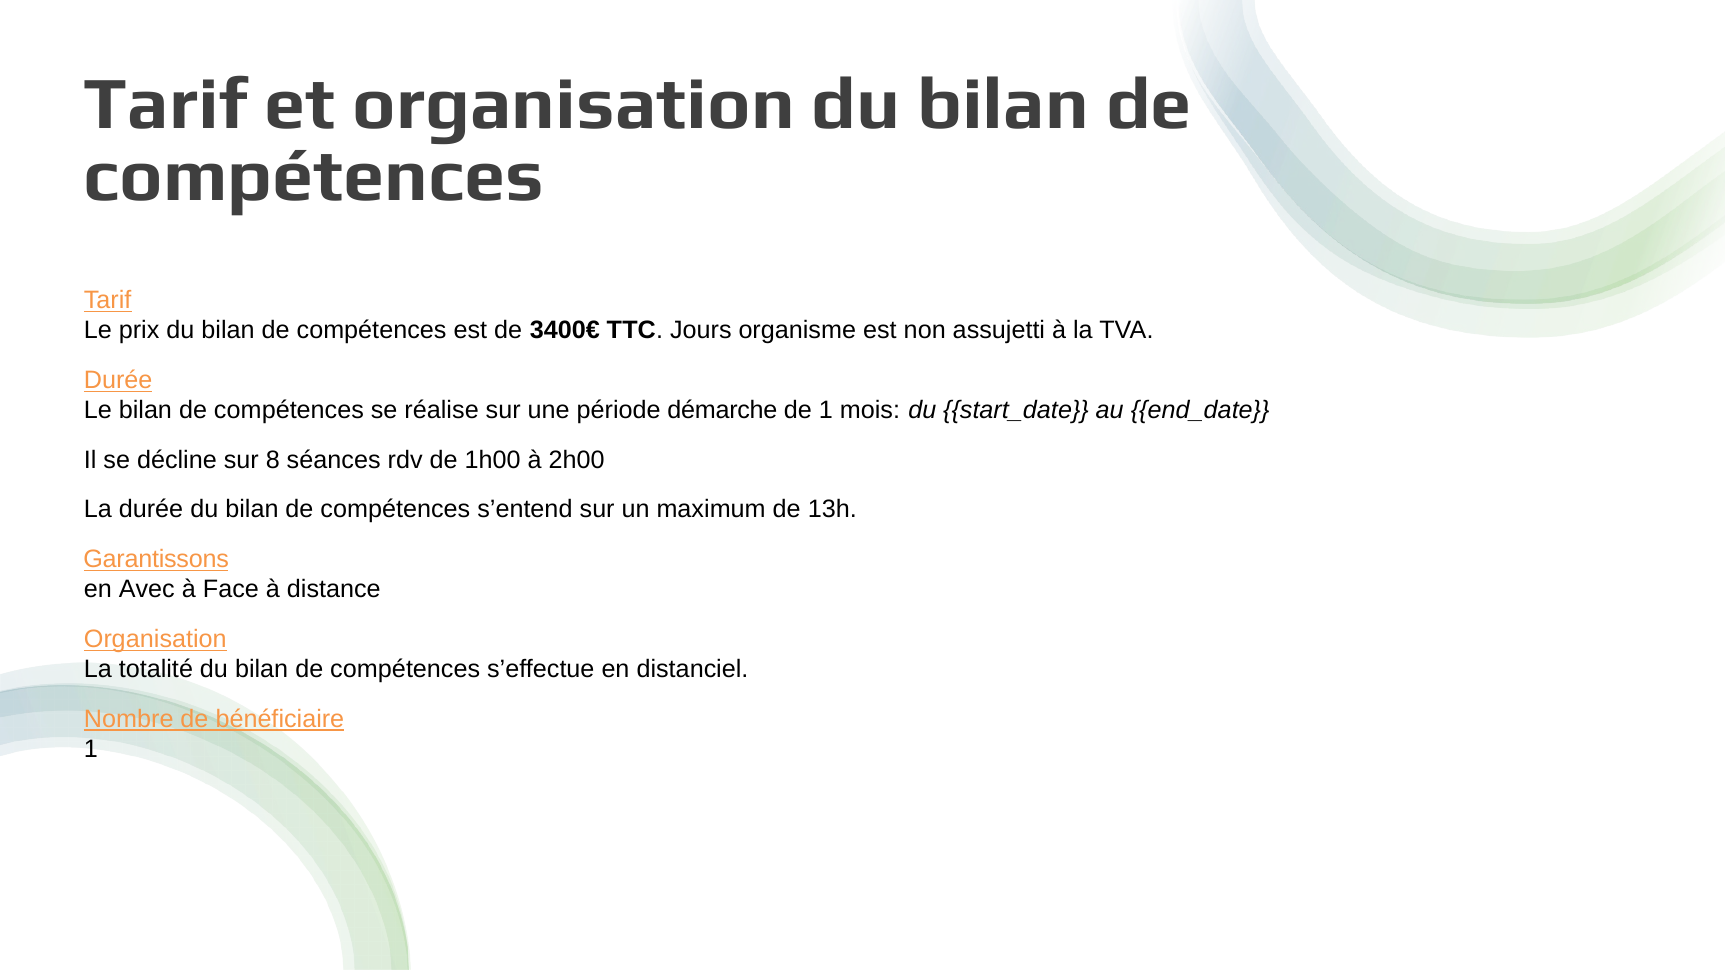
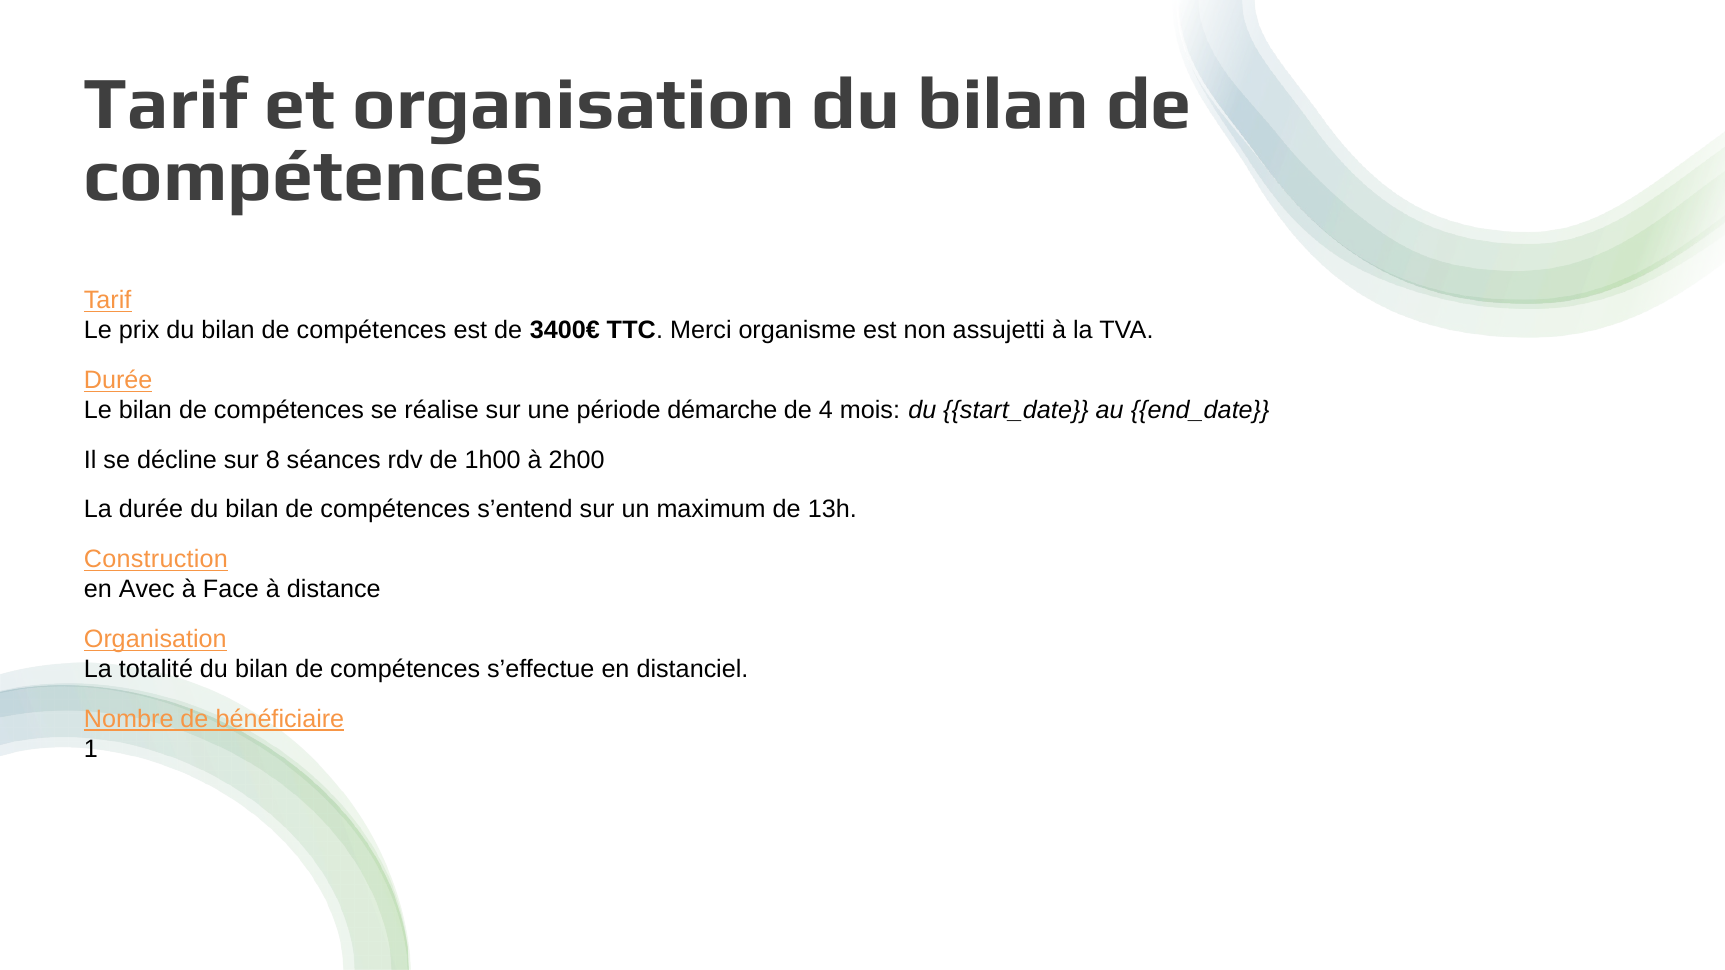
Jours: Jours -> Merci
de 1: 1 -> 4
Garantissons: Garantissons -> Construction
